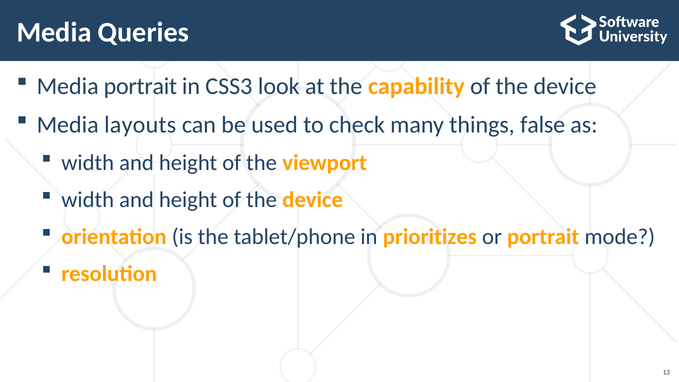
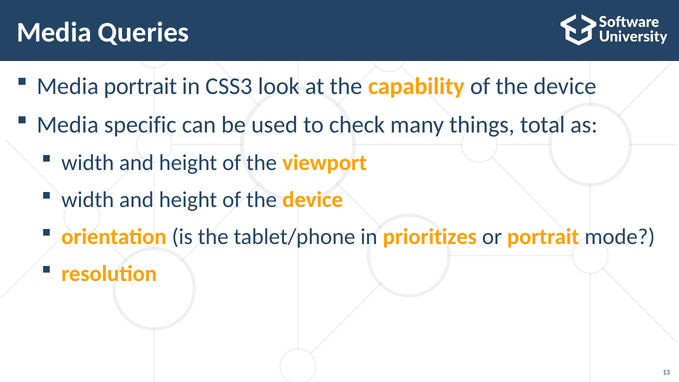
layouts: layouts -> specific
false: false -> total
